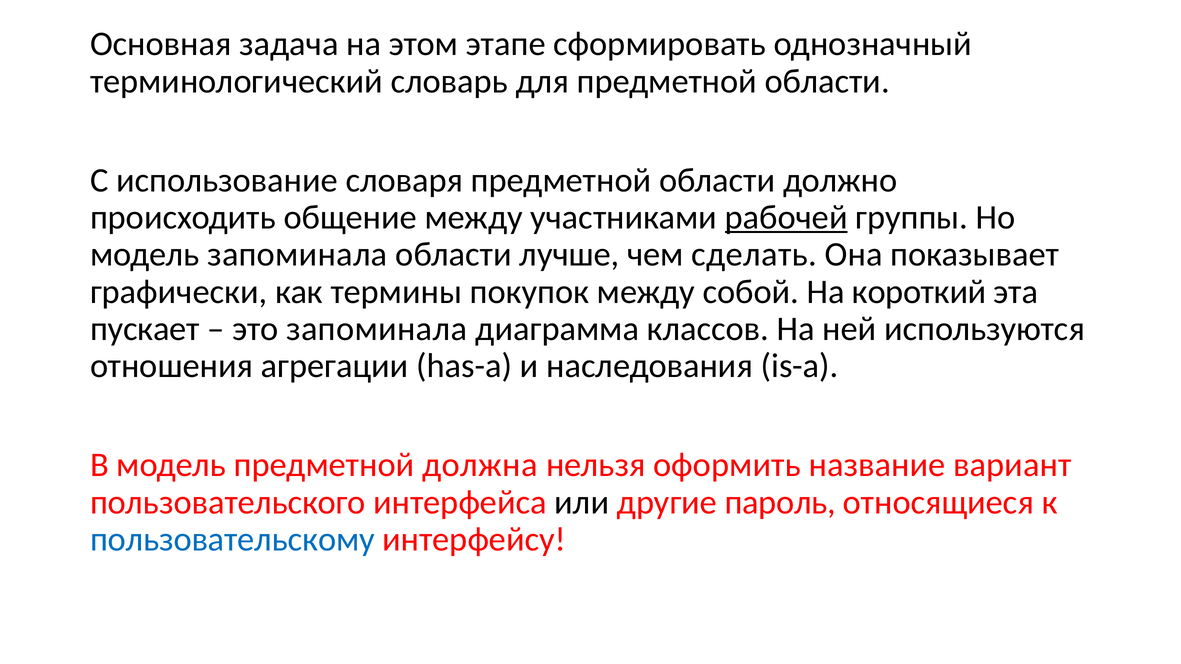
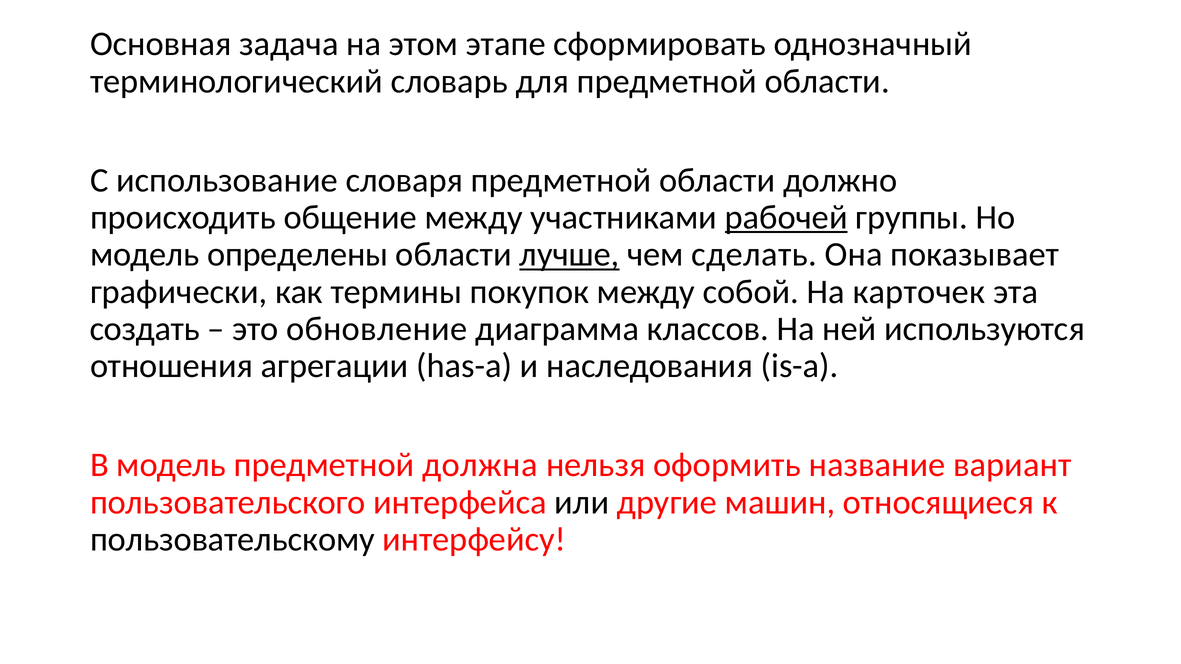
модель запоминала: запоминала -> определены
лучше underline: none -> present
короткий: короткий -> карточек
пускает: пускает -> создать
это запоминала: запоминала -> обновление
пароль: пароль -> машин
пользовательскому colour: blue -> black
